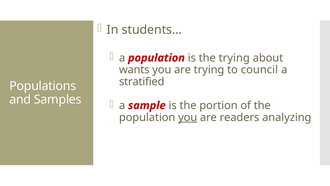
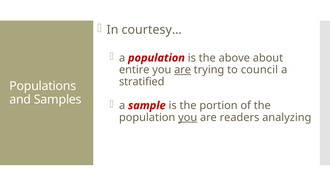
students…: students… -> courtesy…
the trying: trying -> above
wants: wants -> entire
are at (183, 70) underline: none -> present
